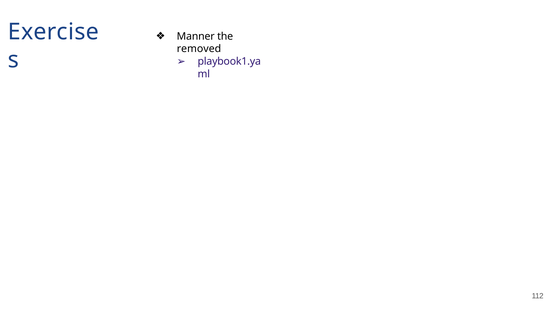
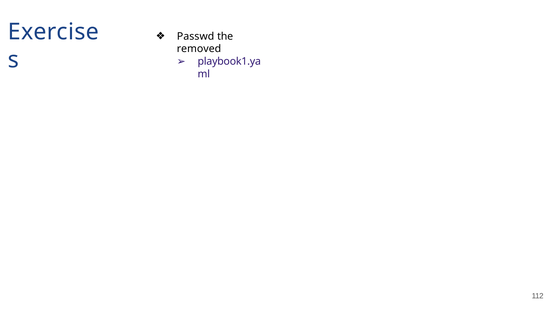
Manner: Manner -> Passwd
